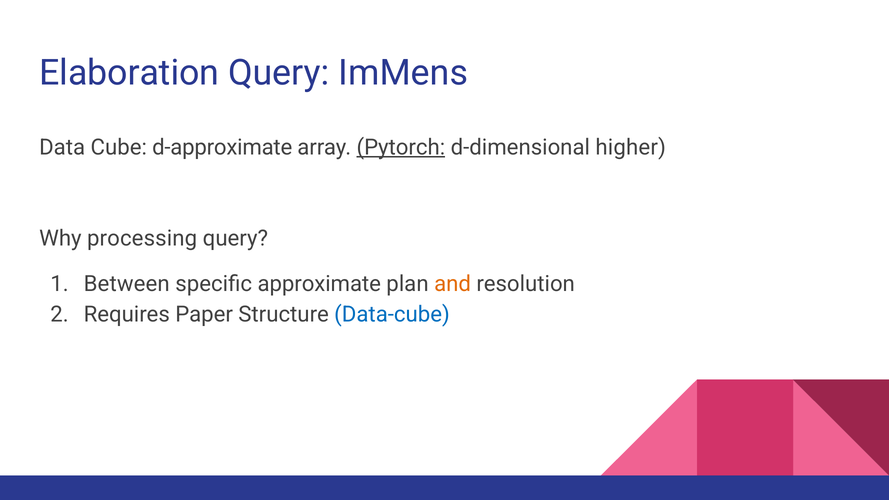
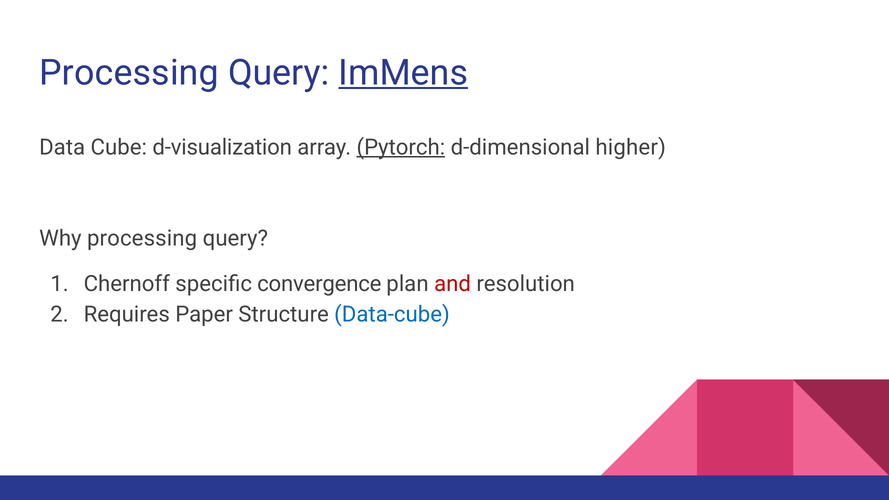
Elaboration at (129, 73): Elaboration -> Processing
ImMens underline: none -> present
d-approximate: d-approximate -> d-visualization
Between: Between -> Chernoff
approximate: approximate -> convergence
and colour: orange -> red
